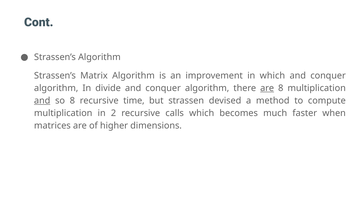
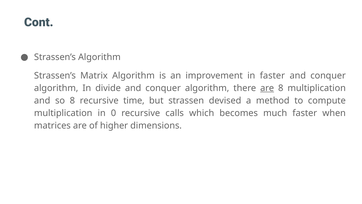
in which: which -> faster
and at (42, 100) underline: present -> none
2: 2 -> 0
